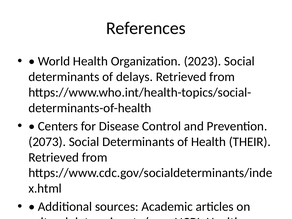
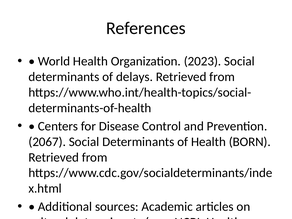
2073: 2073 -> 2067
THEIR: THEIR -> BORN
